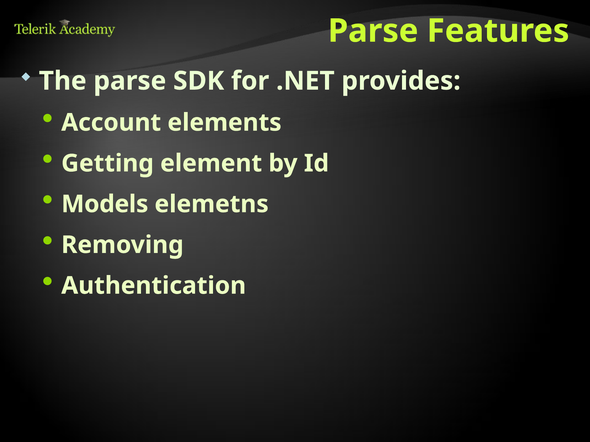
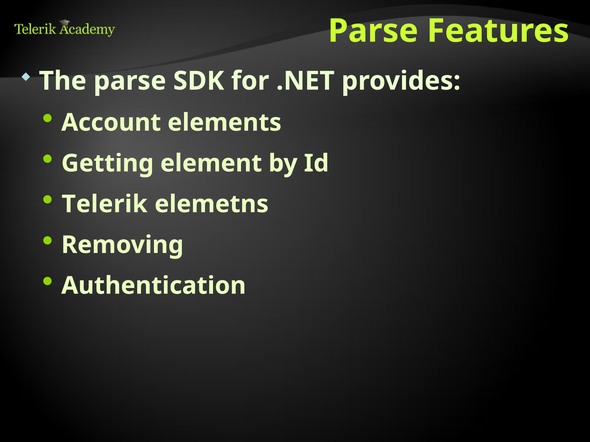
Models: Models -> Telerik
